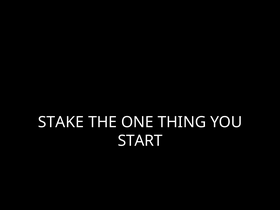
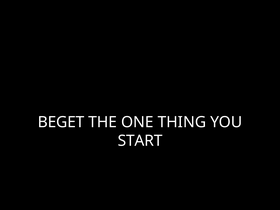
STAKE: STAKE -> BEGET
